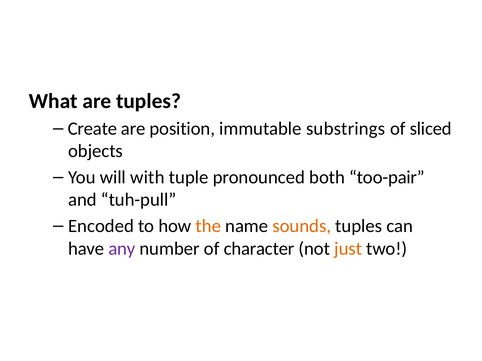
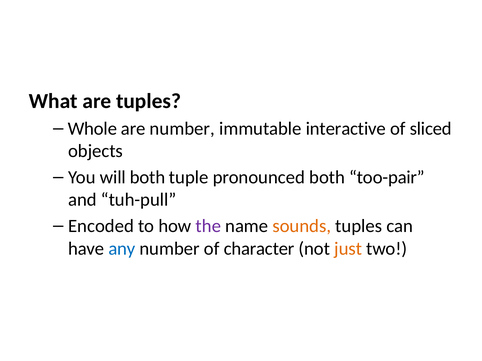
Create: Create -> Whole
are position: position -> number
substrings: substrings -> interactive
will with: with -> both
the colour: orange -> purple
any colour: purple -> blue
